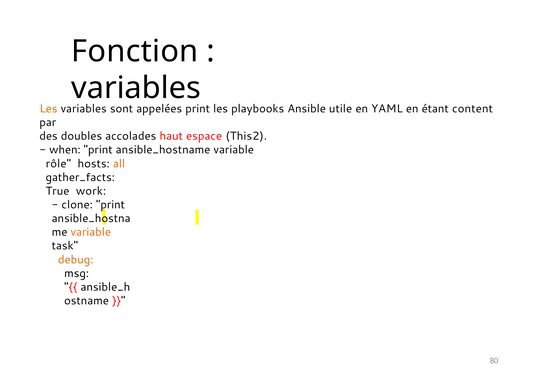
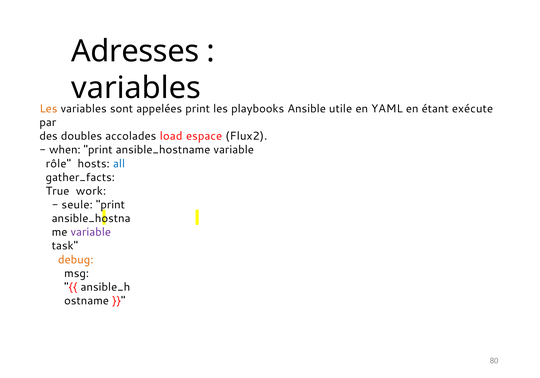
Fonction: Fonction -> Adresses
content: content -> exécute
haut: haut -> load
This2: This2 -> Flux2
all colour: orange -> blue
clone: clone -> seule
variable at (91, 232) colour: orange -> purple
